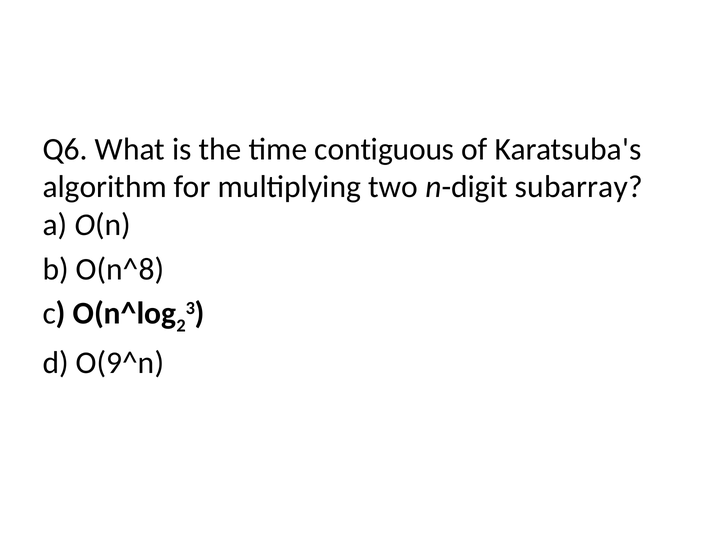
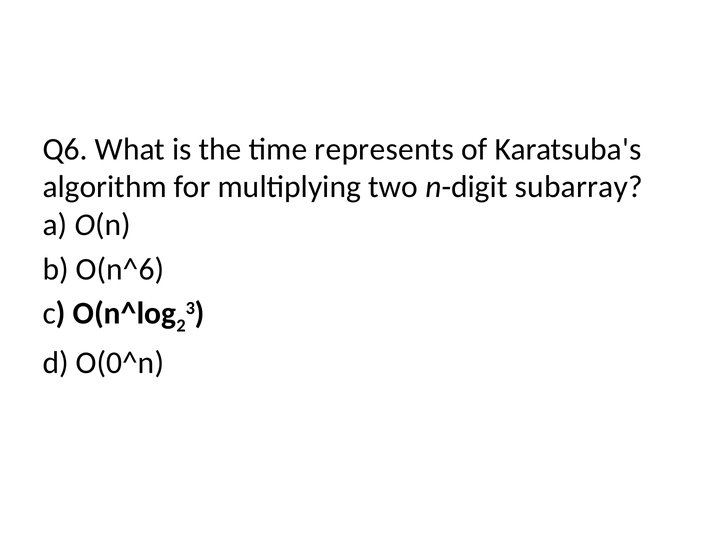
contiguous: contiguous -> represents
O(n^8: O(n^8 -> O(n^6
O(9^n: O(9^n -> O(0^n
